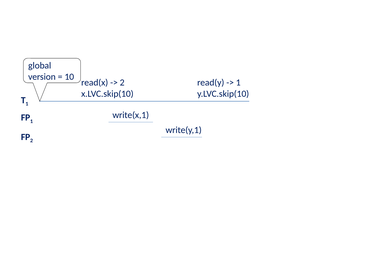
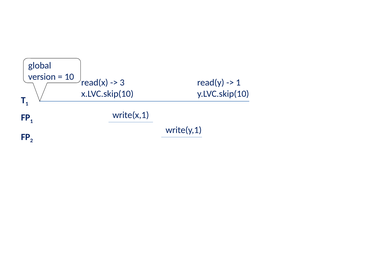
2 at (122, 83): 2 -> 3
